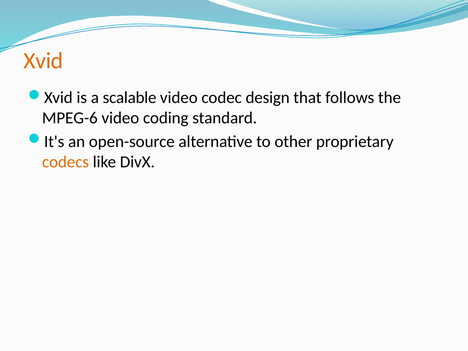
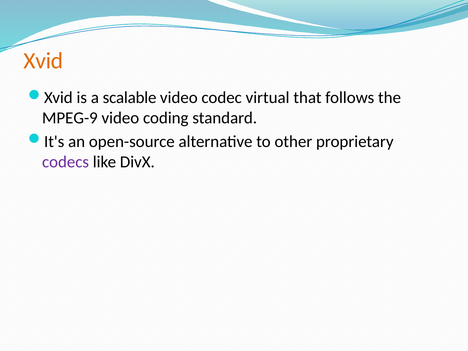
design: design -> virtual
MPEG-6: MPEG-6 -> MPEG-9
codecs colour: orange -> purple
